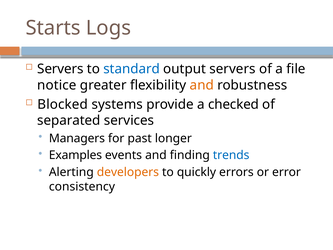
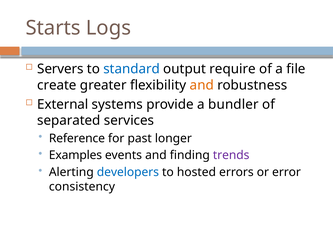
output servers: servers -> require
notice: notice -> create
Blocked: Blocked -> External
checked: checked -> bundler
Managers: Managers -> Reference
trends colour: blue -> purple
developers colour: orange -> blue
quickly: quickly -> hosted
